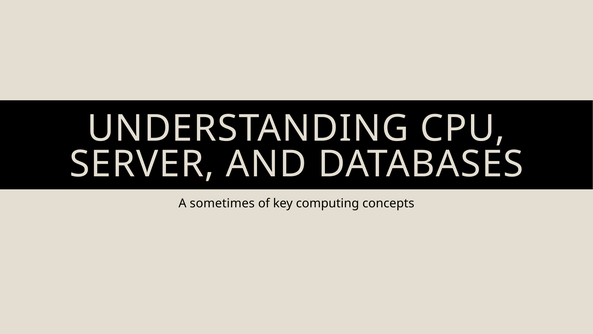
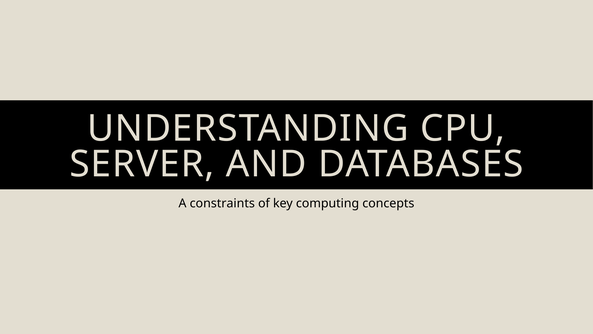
sometimes: sometimes -> constraints
